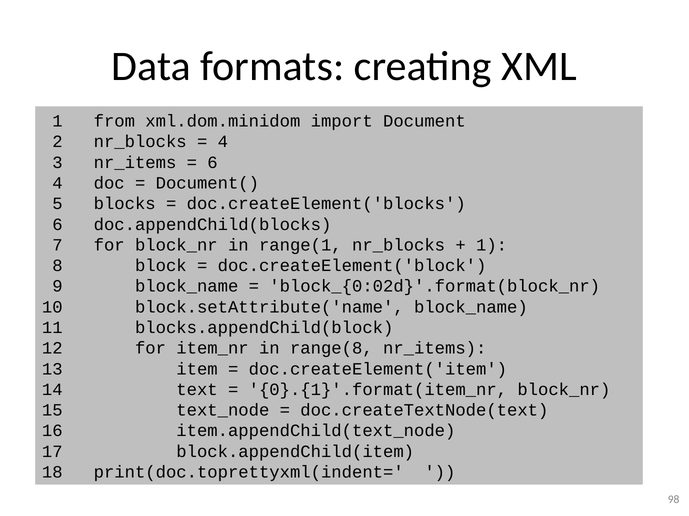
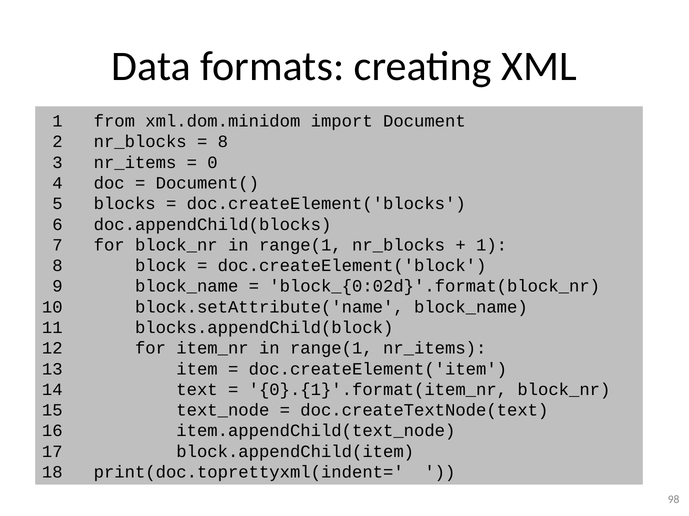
4 at (223, 142): 4 -> 8
6 at (213, 163): 6 -> 0
item_nr in range(8: range(8 -> range(1
